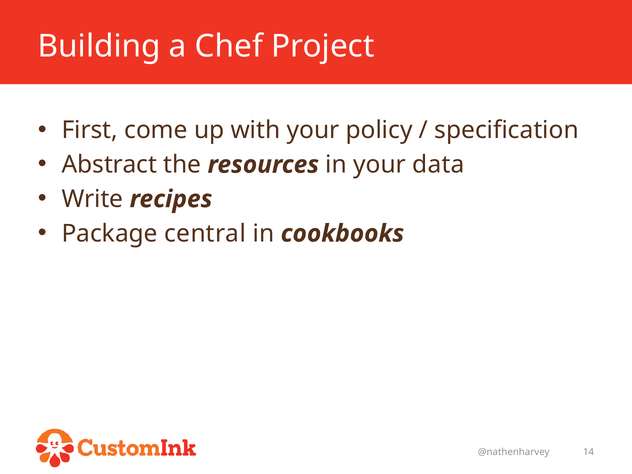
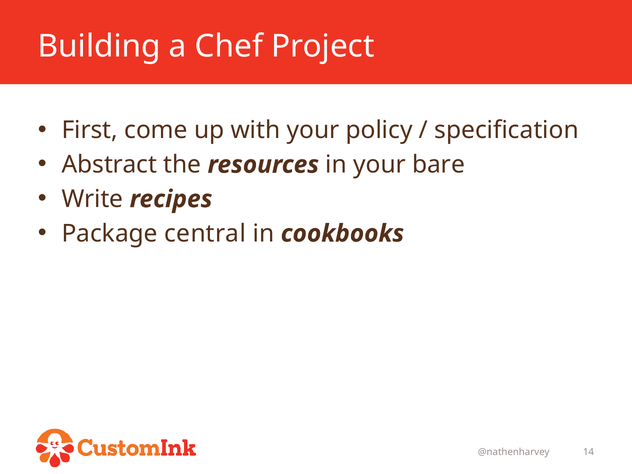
data: data -> bare
